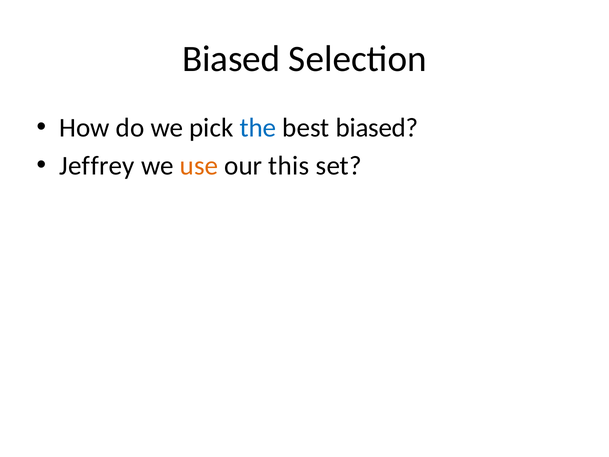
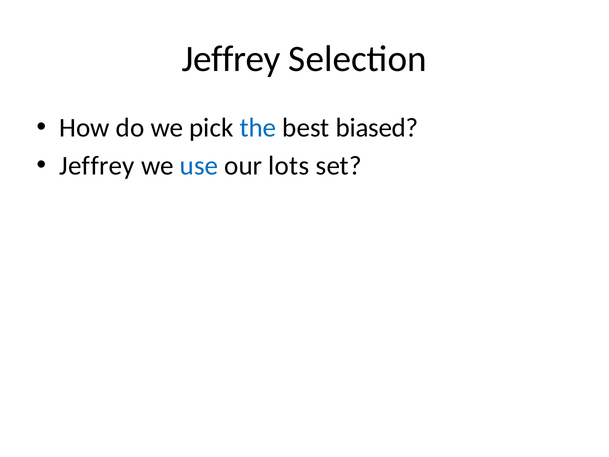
Biased at (231, 59): Biased -> Jeffrey
use colour: orange -> blue
this: this -> lots
